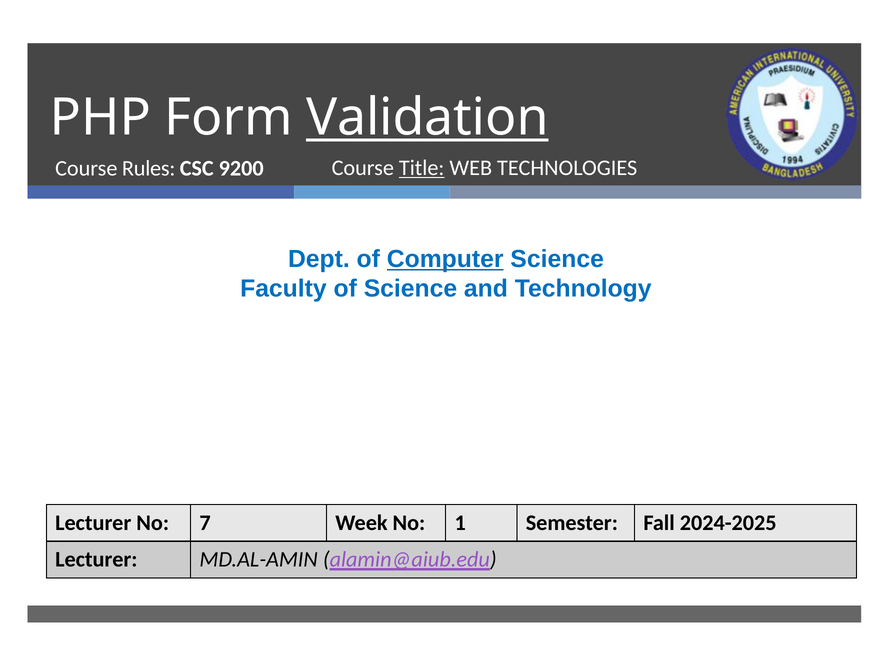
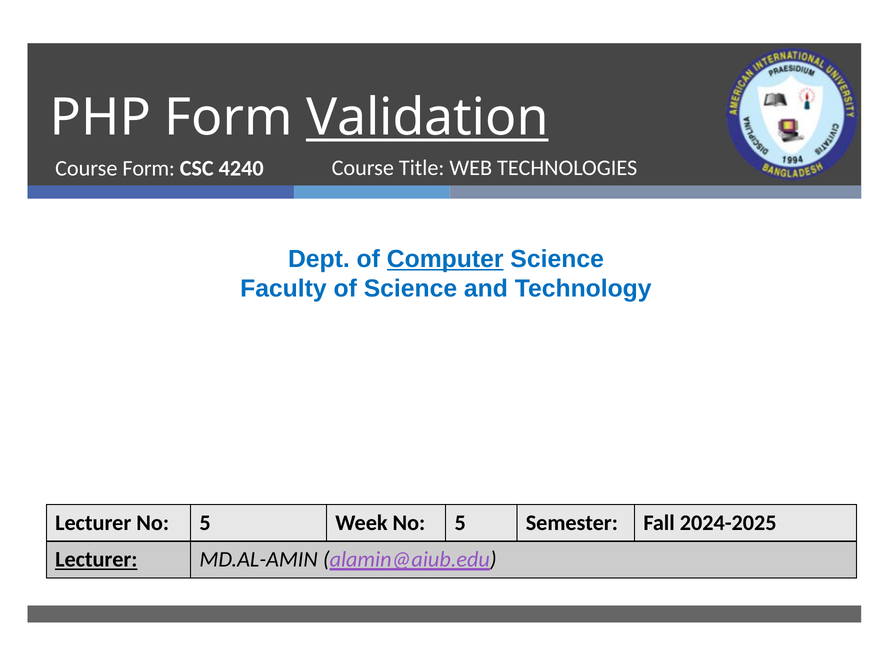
Title underline: present -> none
Course Rules: Rules -> Form
9200: 9200 -> 4240
Lecturer No 7: 7 -> 5
Week No 1: 1 -> 5
Lecturer at (96, 559) underline: none -> present
